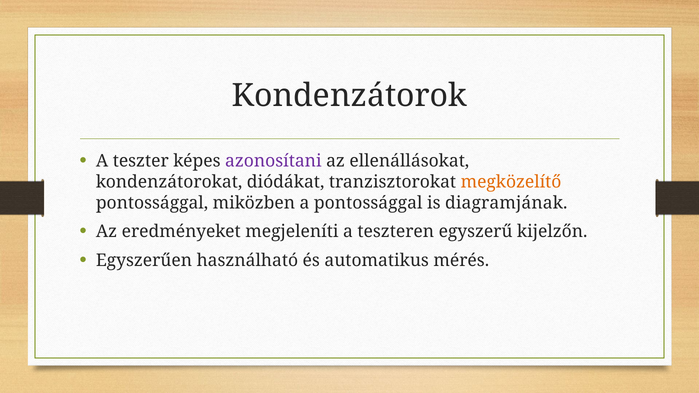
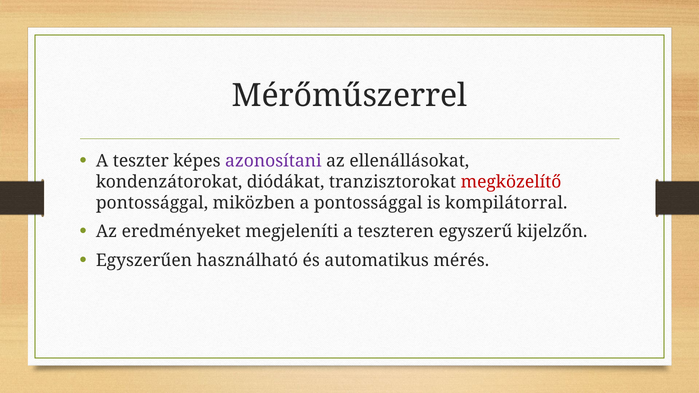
Kondenzátorok: Kondenzátorok -> Mérőműszerrel
megközelítő colour: orange -> red
diagramjának: diagramjának -> kompilátorral
